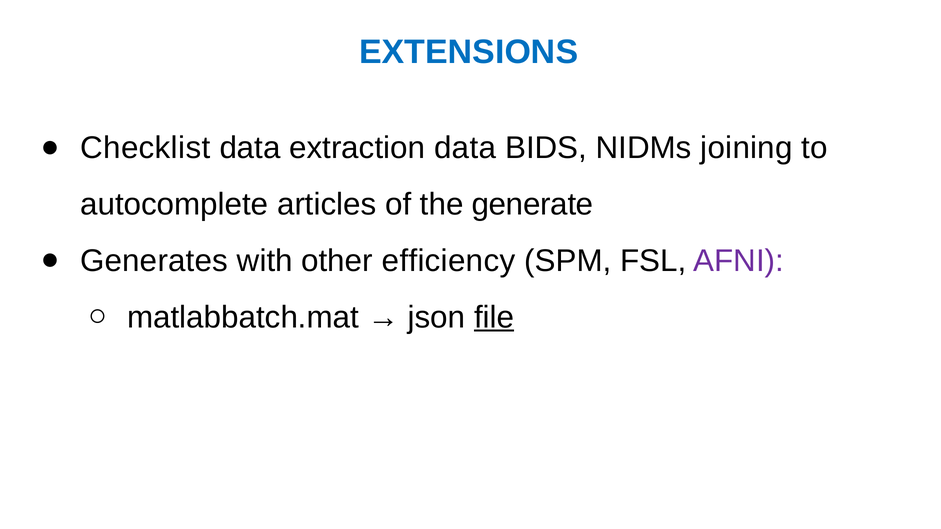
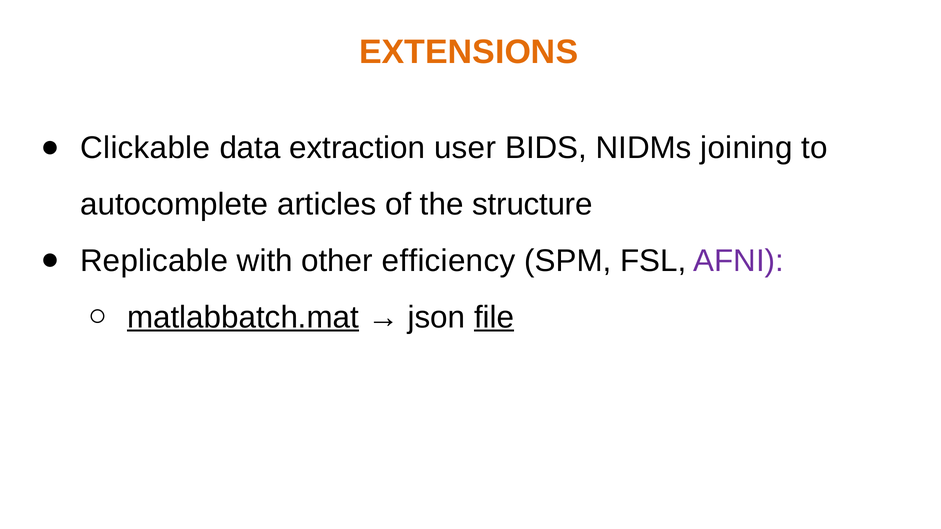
EXTENSIONS colour: blue -> orange
Checklist: Checklist -> Clickable
extraction data: data -> user
generate: generate -> structure
Generates: Generates -> Replicable
matlabbatch.mat underline: none -> present
